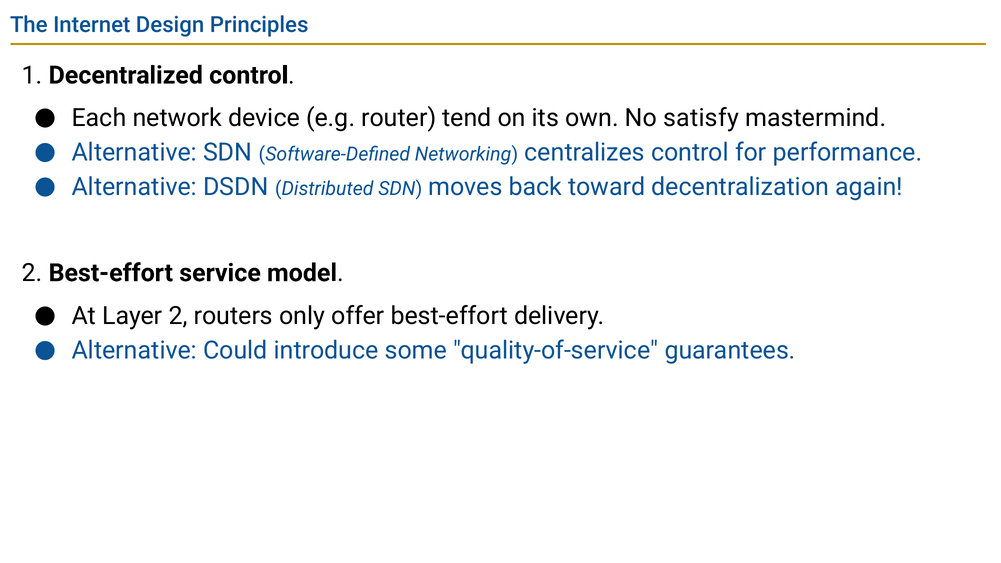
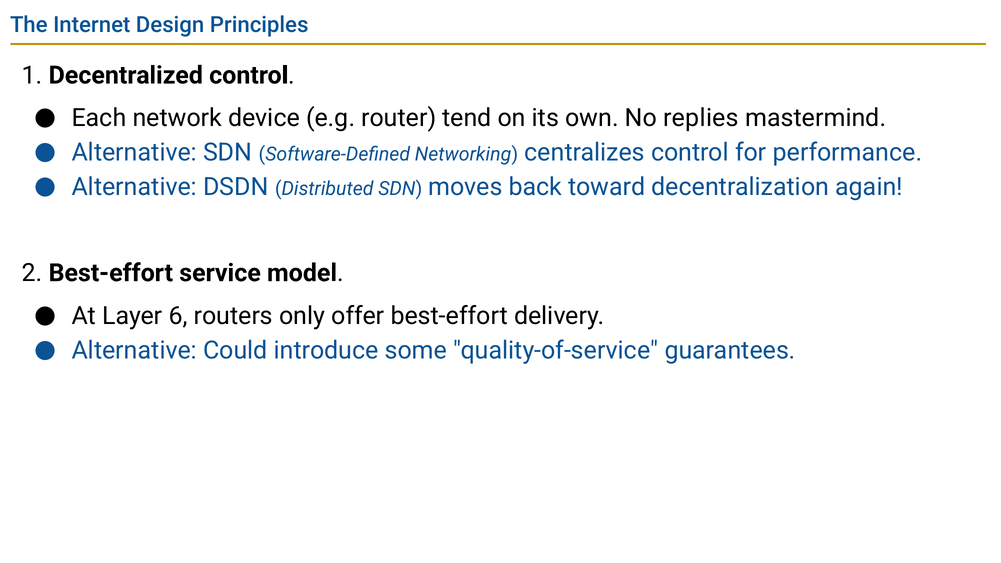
satisfy: satisfy -> replies
Layer 2: 2 -> 6
